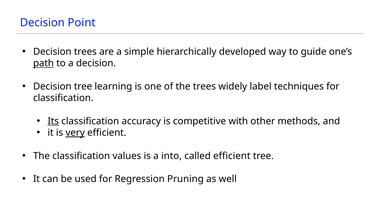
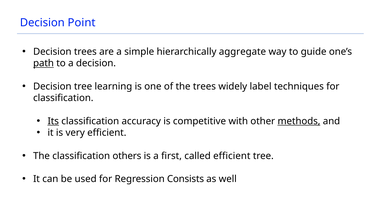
developed: developed -> aggregate
methods underline: none -> present
very underline: present -> none
values: values -> others
into: into -> first
Pruning: Pruning -> Consists
